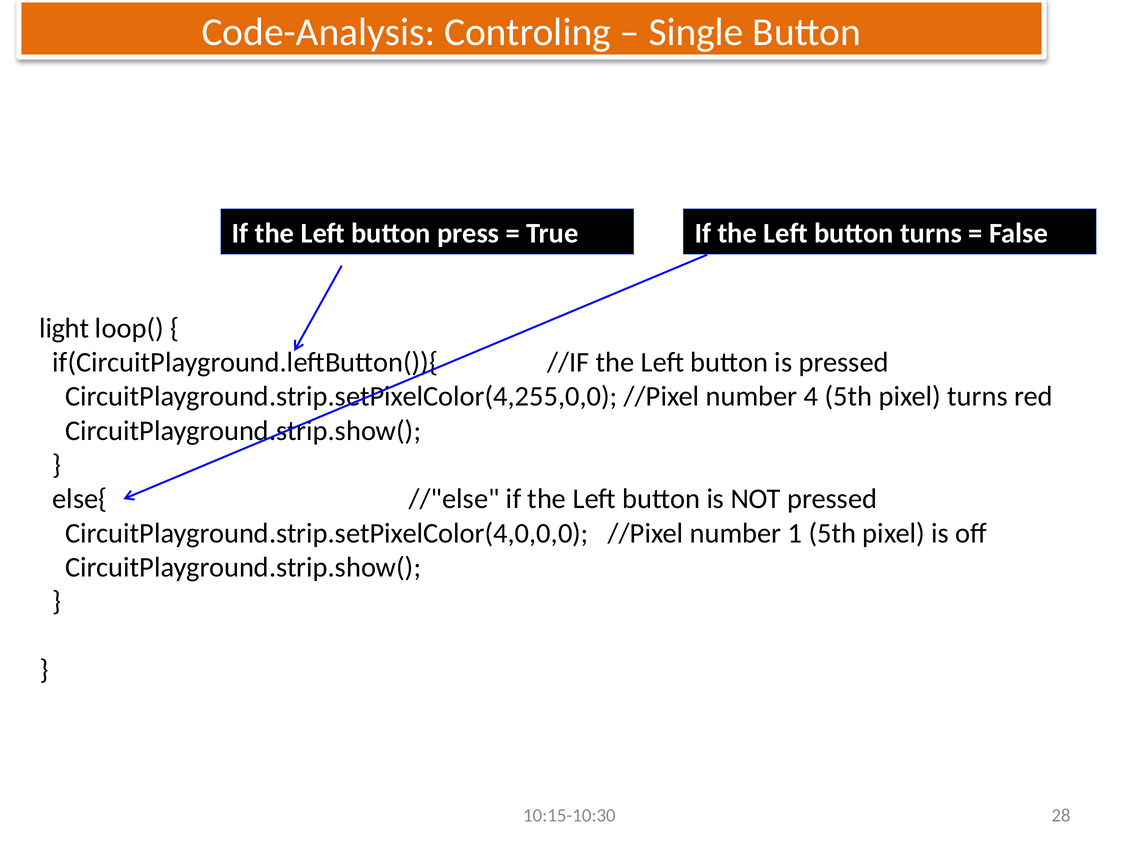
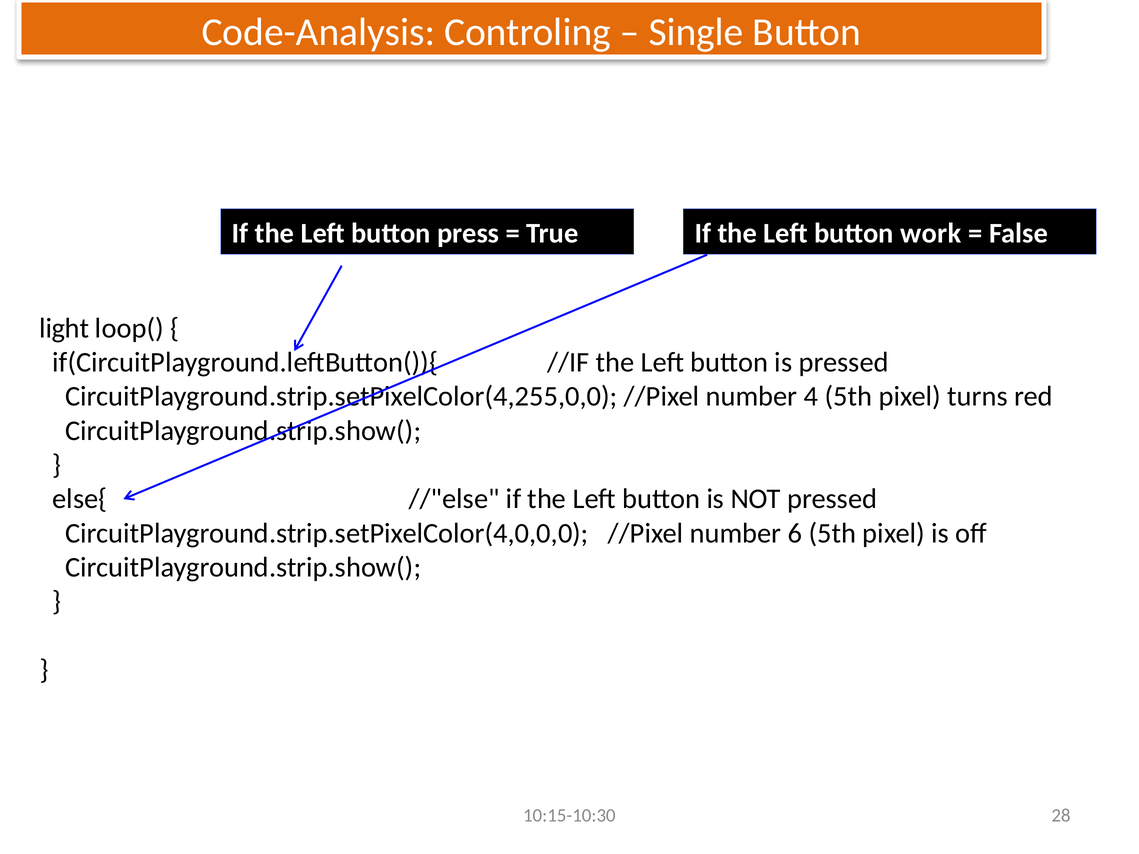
button turns: turns -> work
1: 1 -> 6
